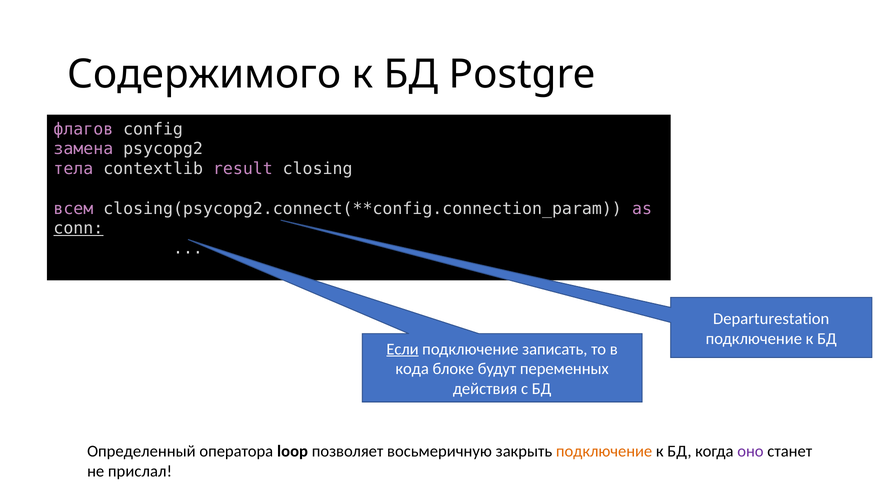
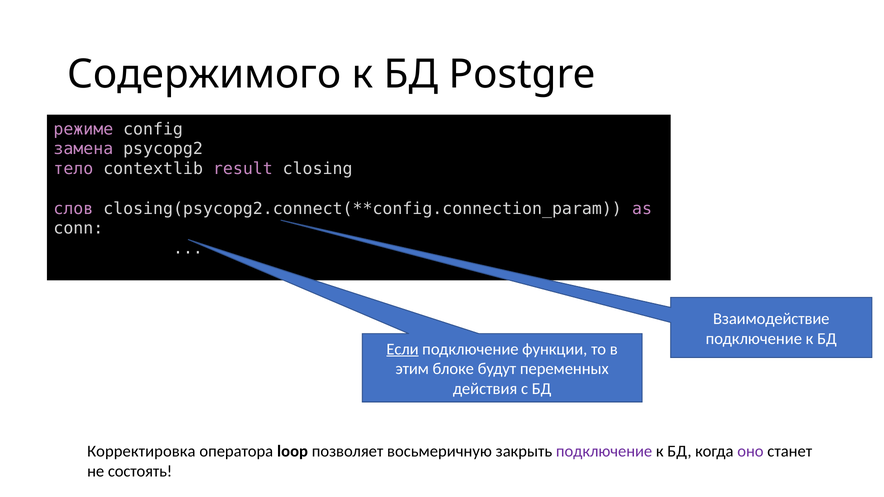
флагов: флагов -> режиме
тела: тела -> тело
всем: всем -> слов
conn underline: present -> none
Departurestation: Departurestation -> Взаимодействие
записать: записать -> функции
кода: кода -> этим
Определенный: Определенный -> Корректировка
подключение at (604, 451) colour: orange -> purple
прислал: прислал -> состоять
